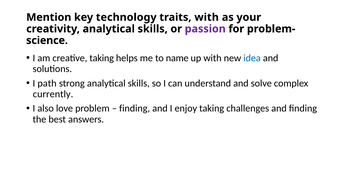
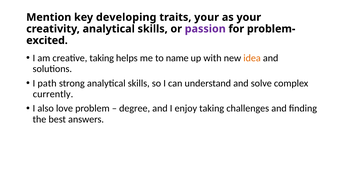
technology: technology -> developing
traits with: with -> your
science: science -> excited
idea colour: blue -> orange
finding at (135, 109): finding -> degree
